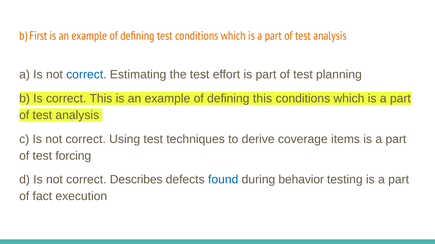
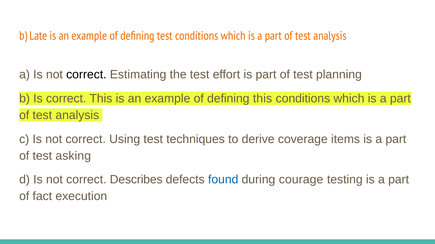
First: First -> Late
correct at (86, 75) colour: blue -> black
forcing: forcing -> asking
behavior: behavior -> courage
